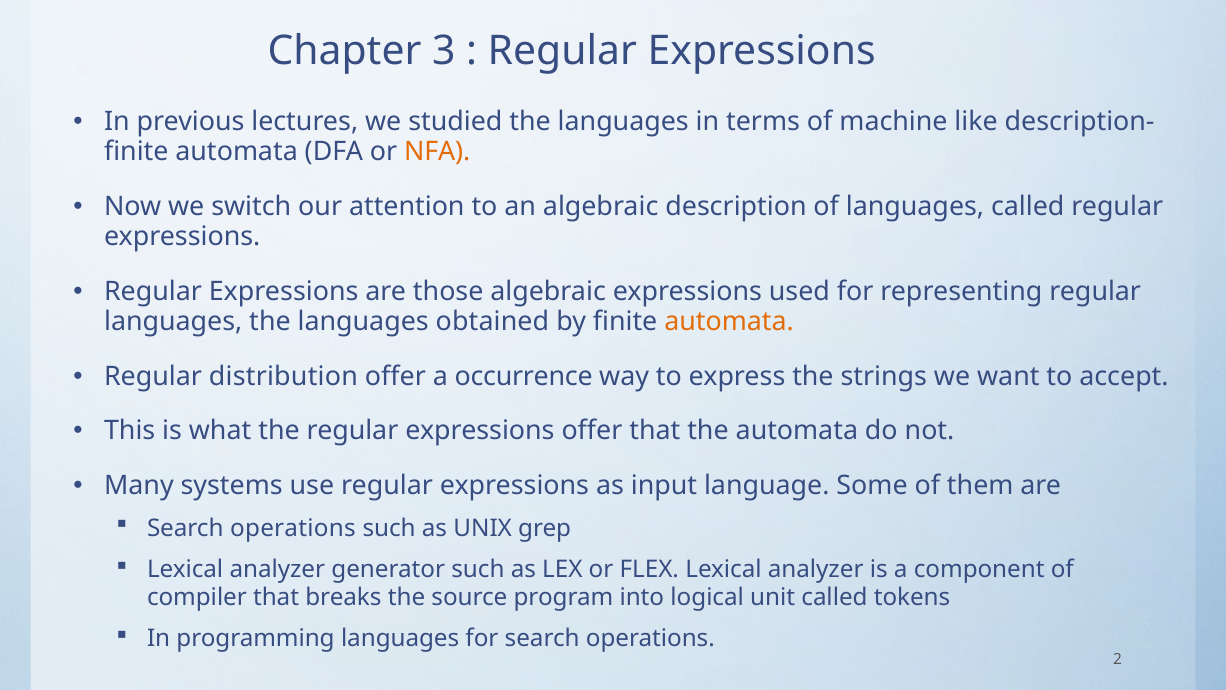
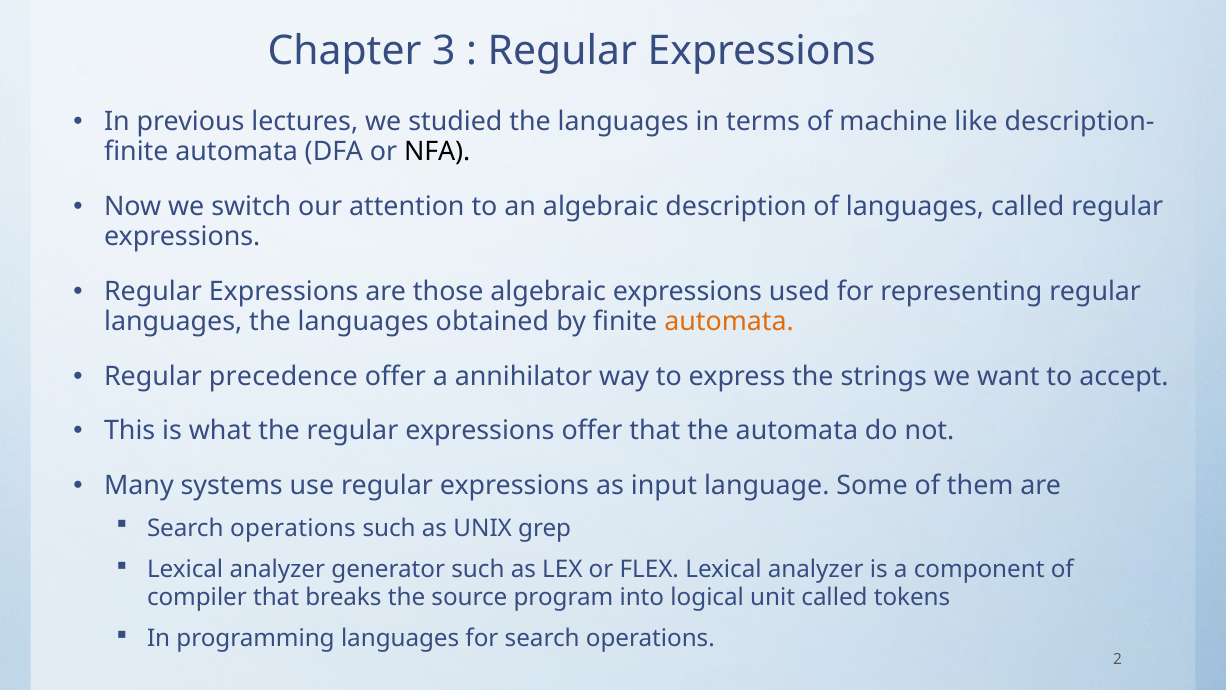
NFA colour: orange -> black
distribution: distribution -> precedence
occurrence: occurrence -> annihilator
